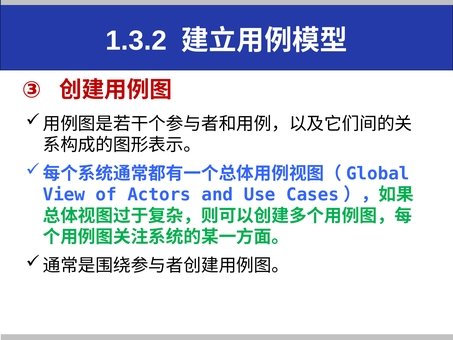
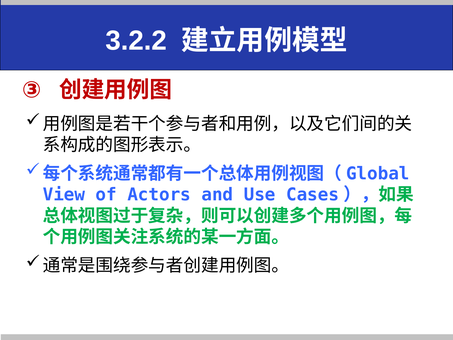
1.3.2: 1.3.2 -> 3.2.2
